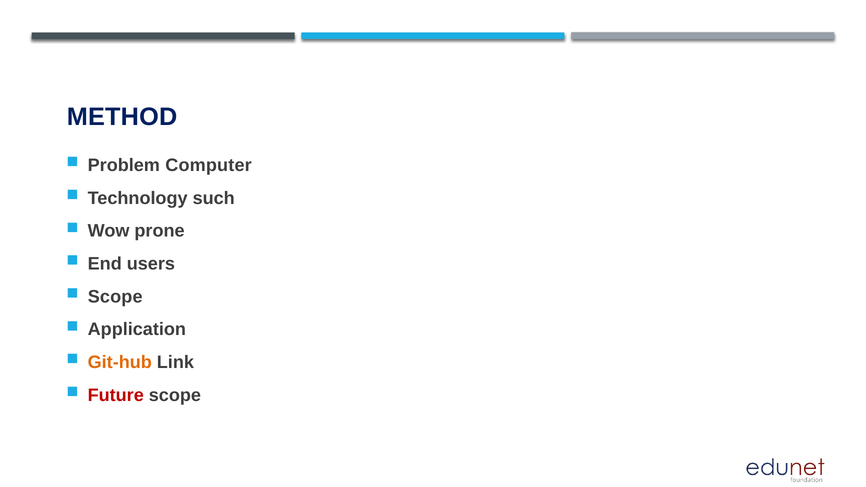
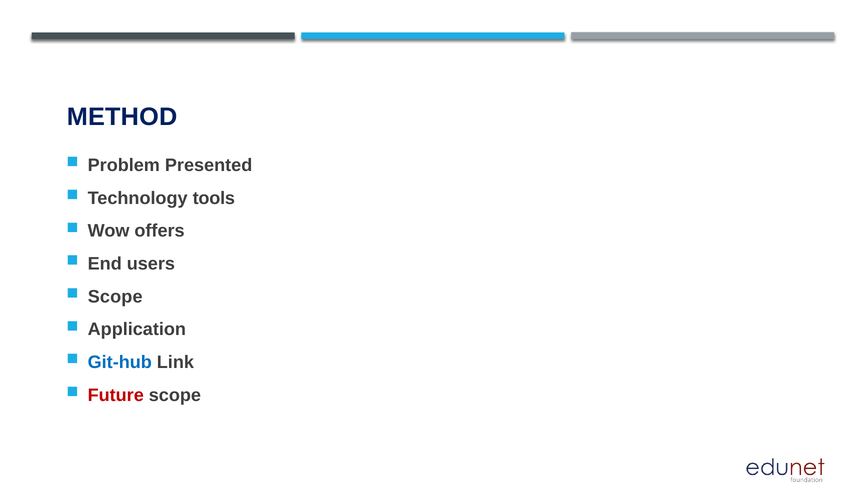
Computer: Computer -> Presented
such: such -> tools
prone: prone -> offers
Git-hub colour: orange -> blue
